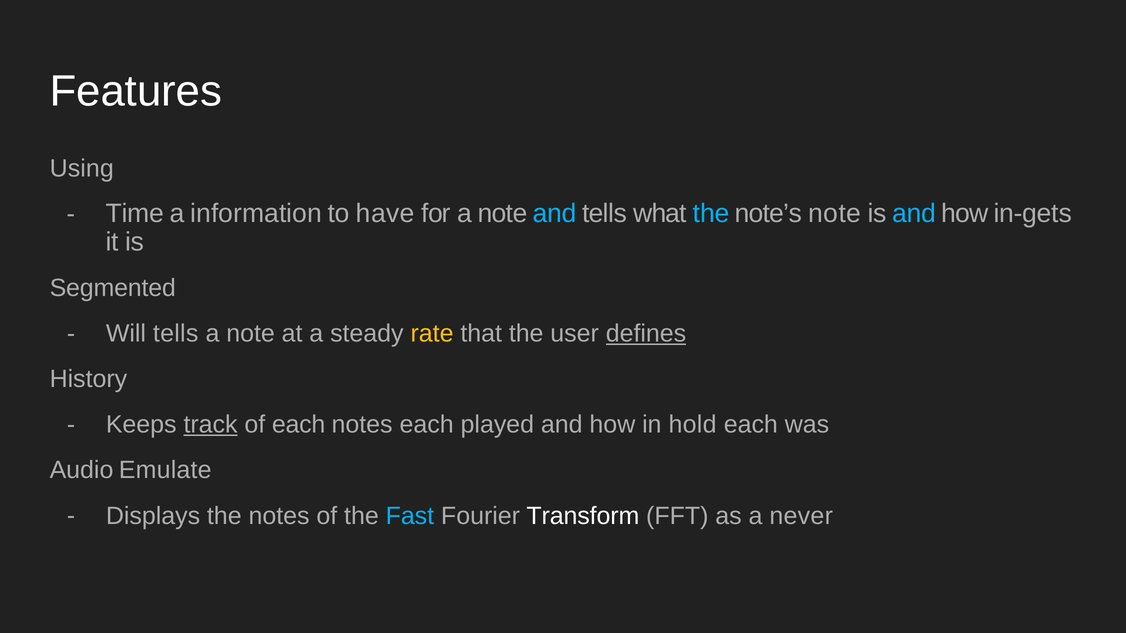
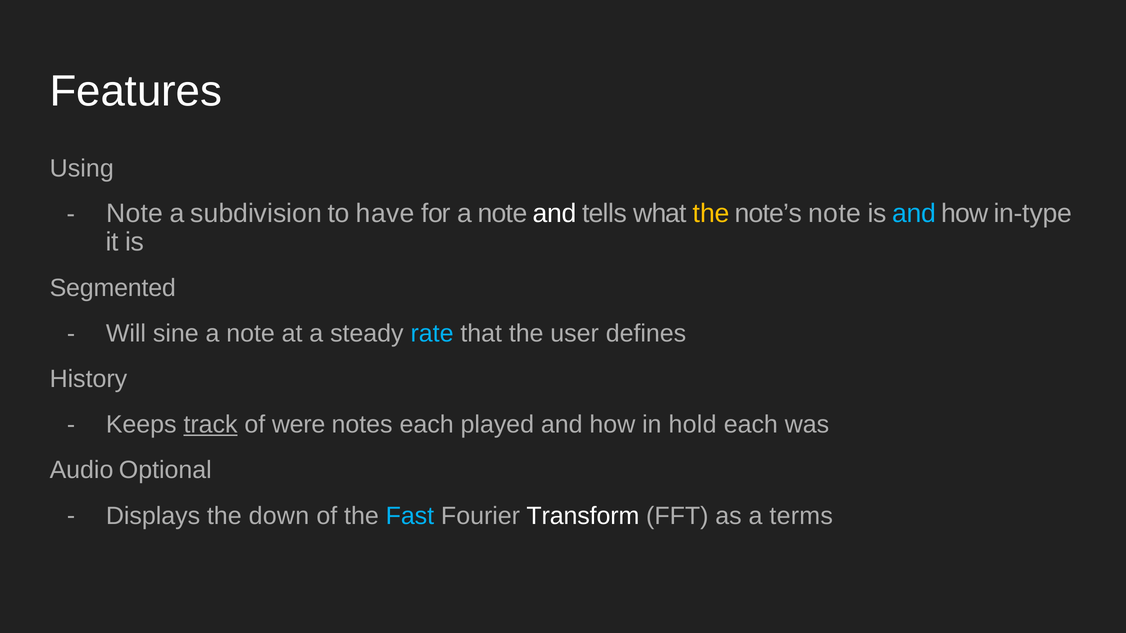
Time at (135, 213): Time -> Note
information: information -> subdivision
and at (555, 213) colour: light blue -> white
the at (711, 213) colour: light blue -> yellow
in-gets: in-gets -> in-type
Will tells: tells -> sine
rate colour: yellow -> light blue
defines underline: present -> none
of each: each -> were
Emulate: Emulate -> Optional
the notes: notes -> down
never: never -> terms
